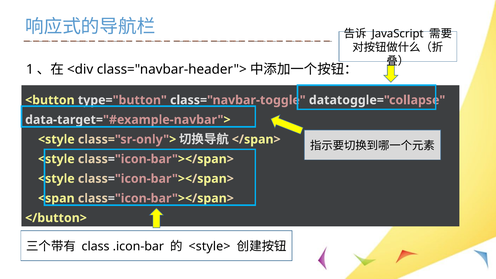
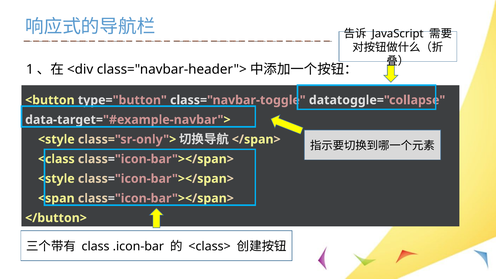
<style at (56, 159): <style -> <class
<style>: <style> -> <class>
